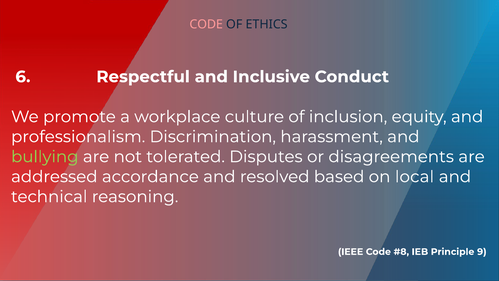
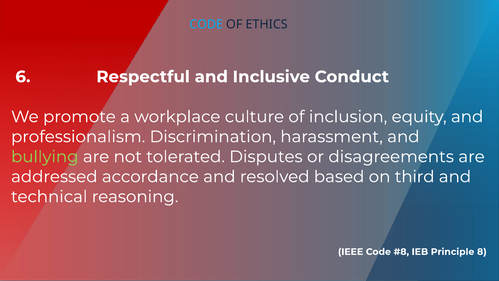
CODE at (206, 24) colour: pink -> light blue
local: local -> third
9: 9 -> 8
